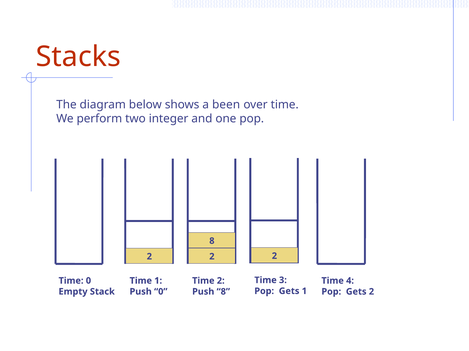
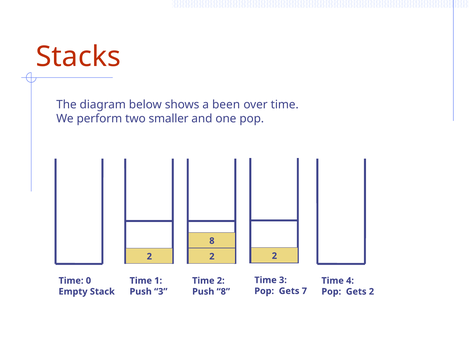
integer: integer -> smaller
Gets 1: 1 -> 7
Push 0: 0 -> 3
